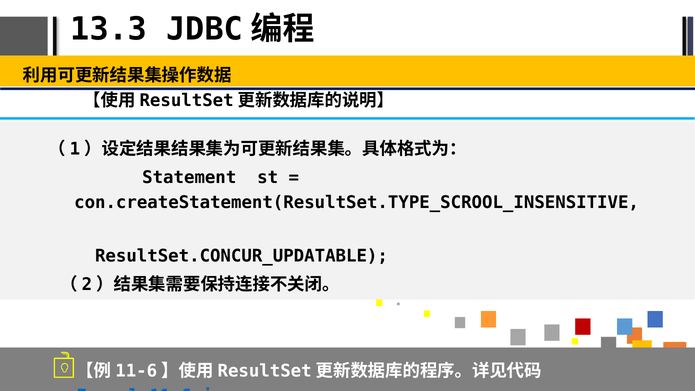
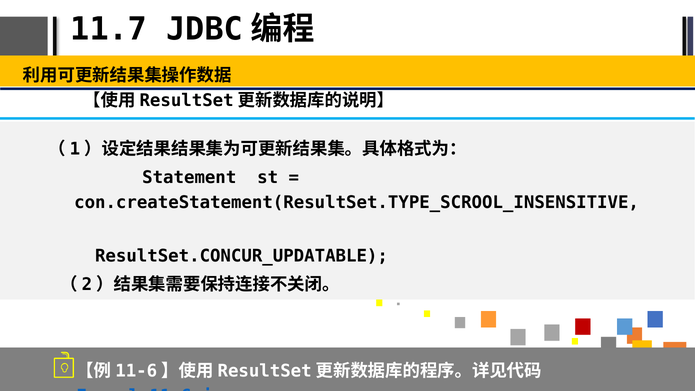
13.3: 13.3 -> 11.7
